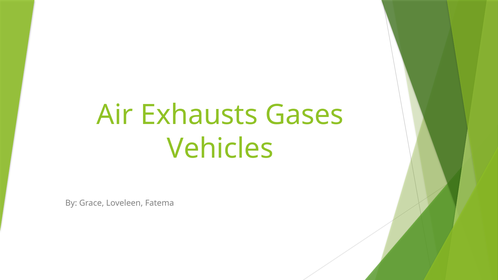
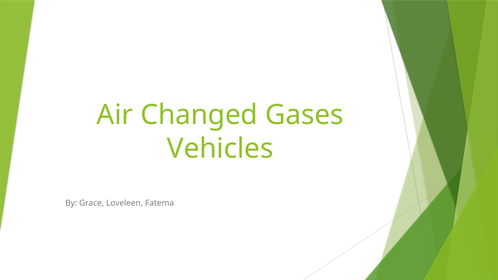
Exhausts: Exhausts -> Changed
